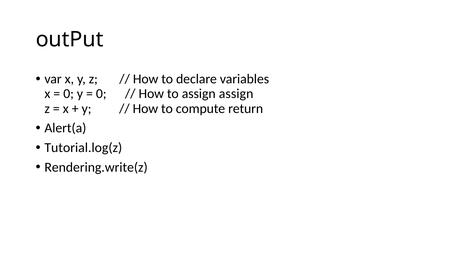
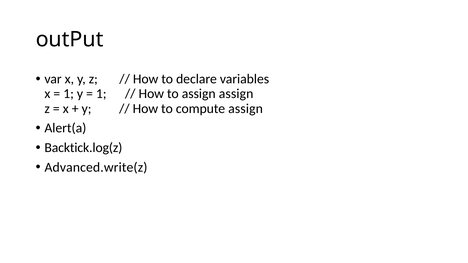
0 at (69, 94): 0 -> 1
0 at (101, 94): 0 -> 1
compute return: return -> assign
Tutorial.log(z: Tutorial.log(z -> Backtick.log(z
Rendering.write(z: Rendering.write(z -> Advanced.write(z
